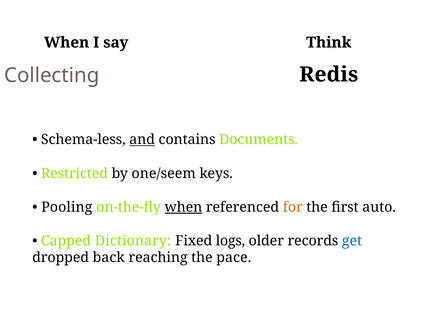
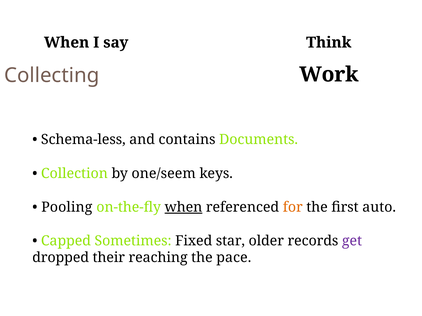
Redis: Redis -> Work
and underline: present -> none
Restricted: Restricted -> Collection
Dictionary: Dictionary -> Sometimes
logs: logs -> star
get colour: blue -> purple
back: back -> their
